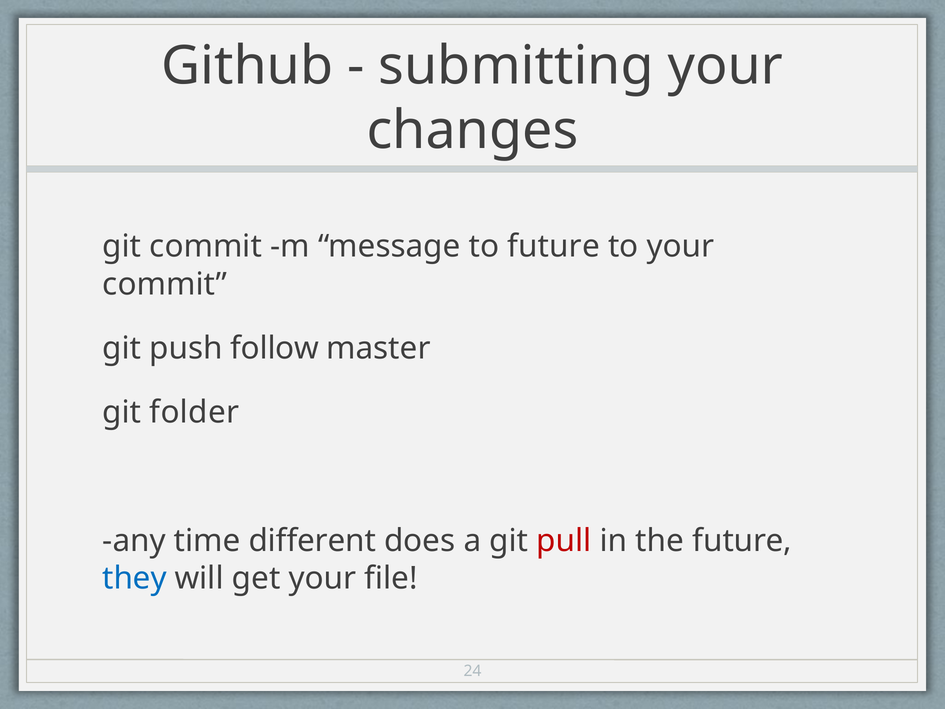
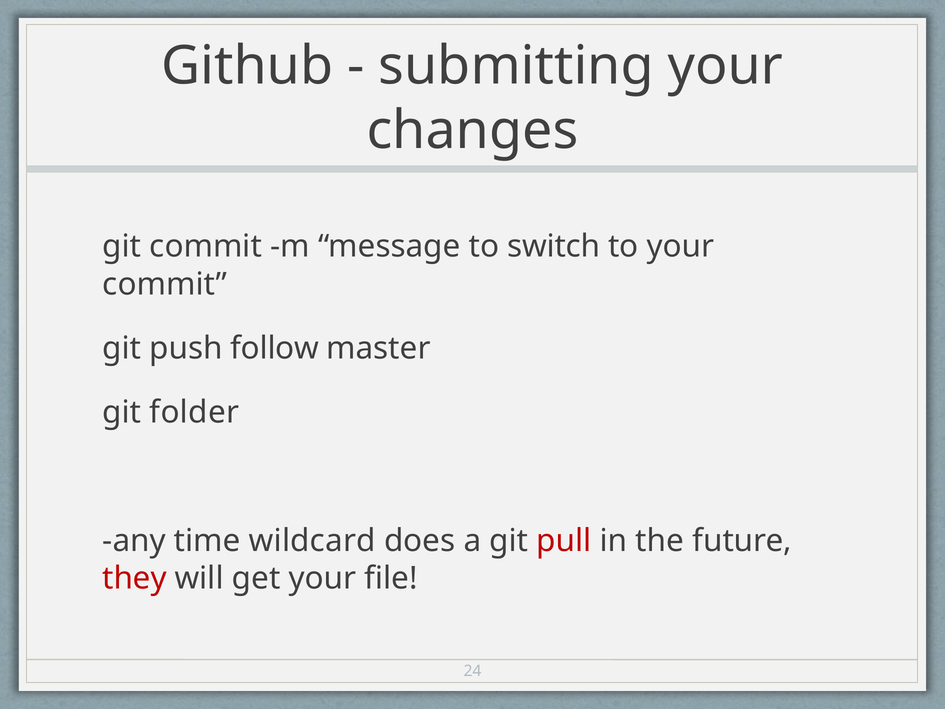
to future: future -> switch
different: different -> wildcard
they colour: blue -> red
